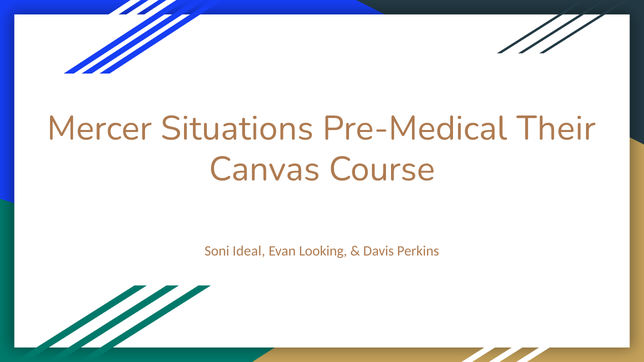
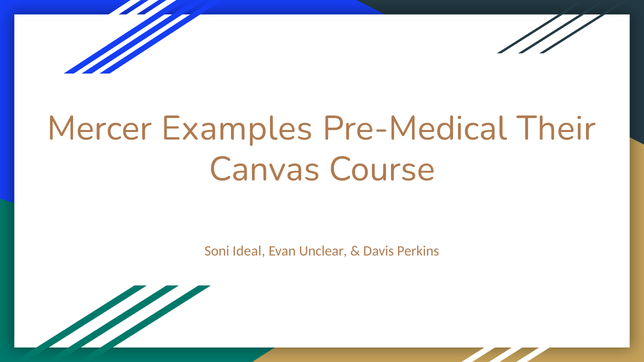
Situations: Situations -> Examples
Looking: Looking -> Unclear
